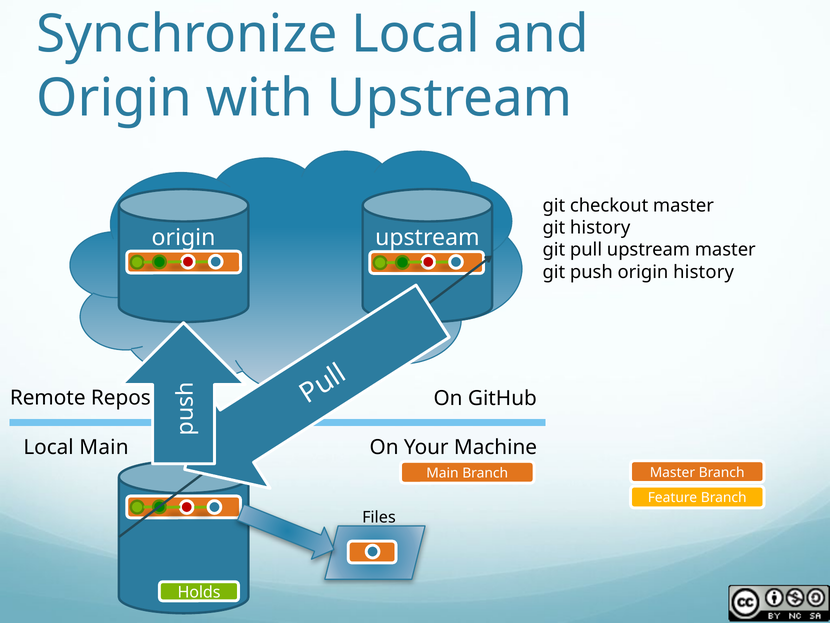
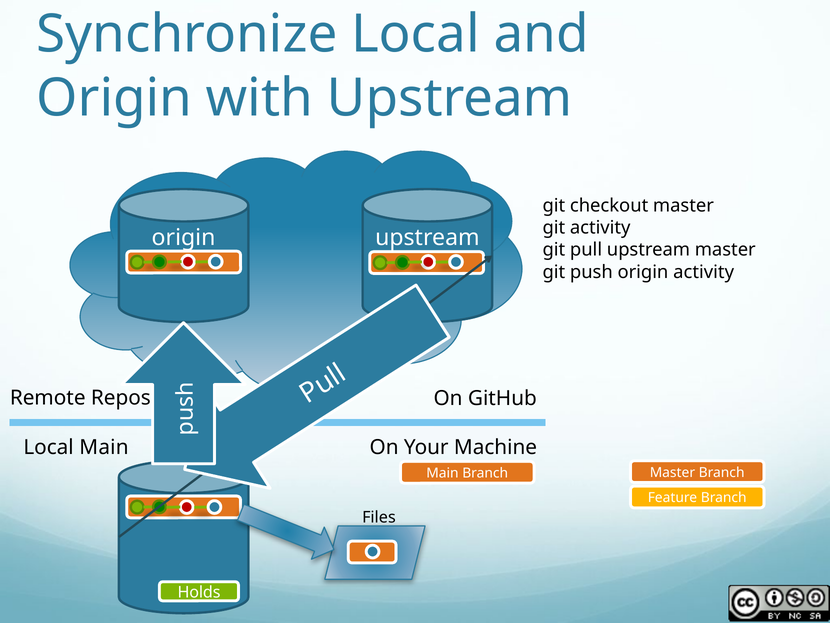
git history: history -> activity
origin history: history -> activity
